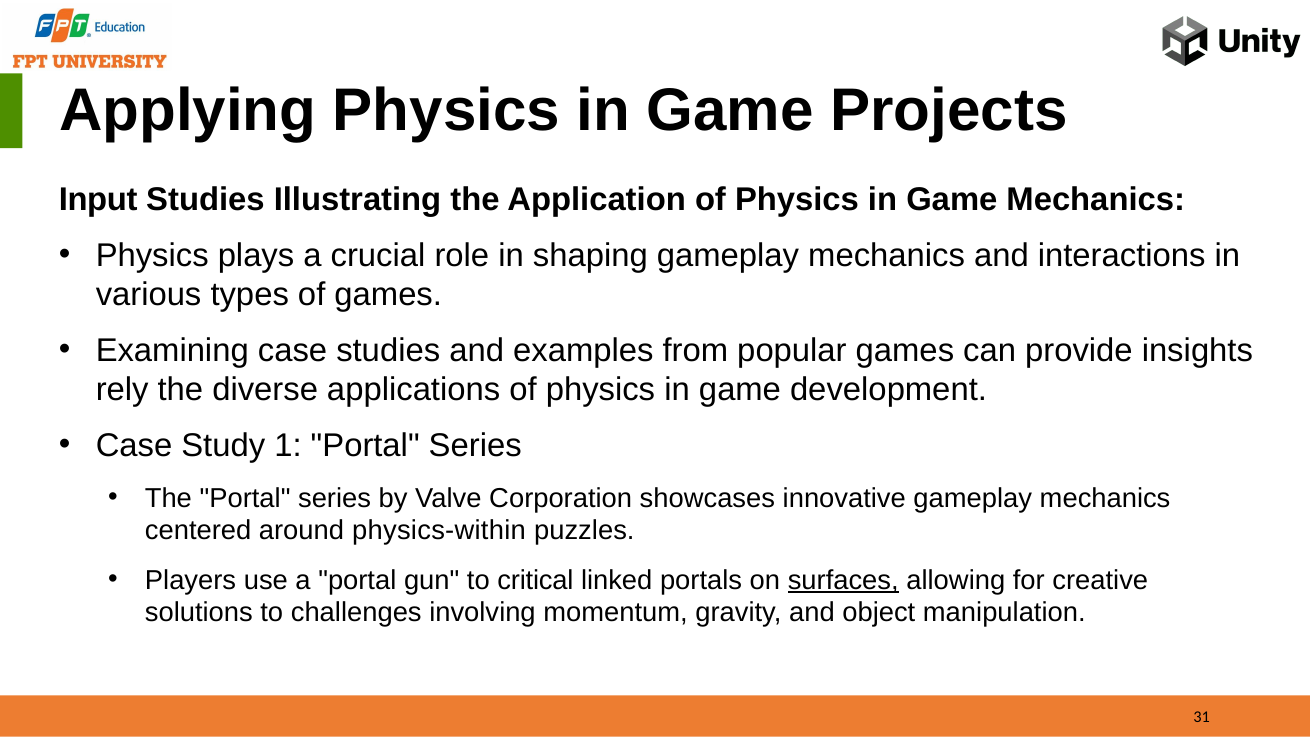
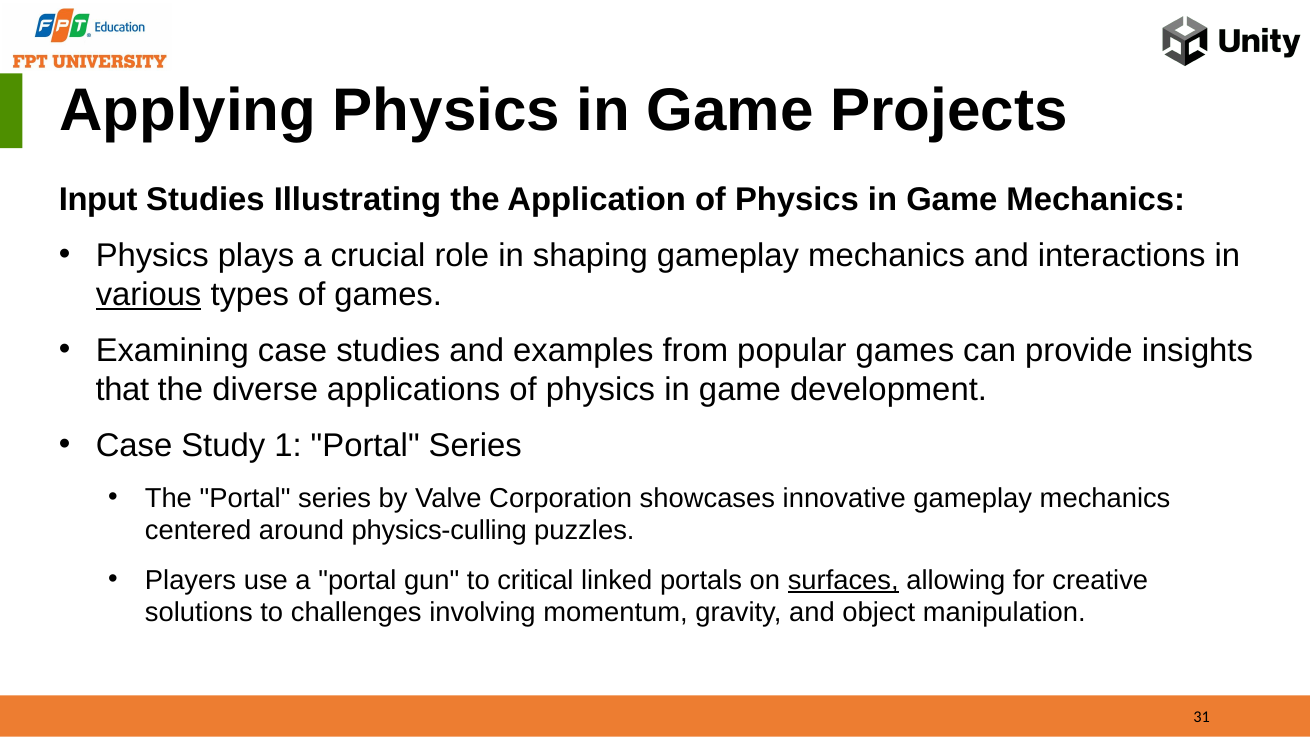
various underline: none -> present
rely: rely -> that
physics-within: physics-within -> physics-culling
